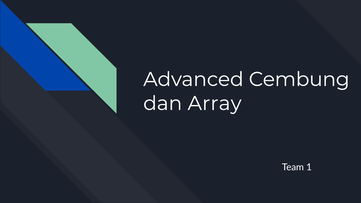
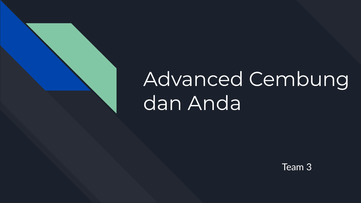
Array: Array -> Anda
1: 1 -> 3
